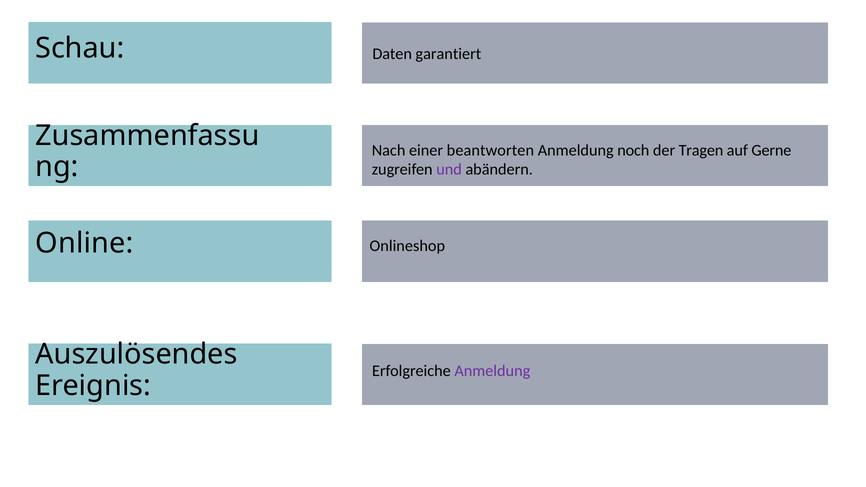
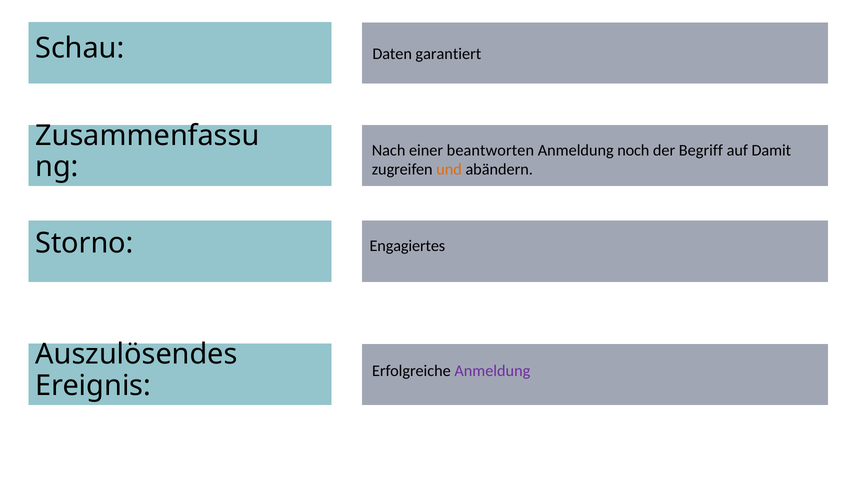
Tragen: Tragen -> Begriff
Gerne: Gerne -> Damit
und colour: purple -> orange
Online: Online -> Storno
Onlineshop: Onlineshop -> Engagiertes
